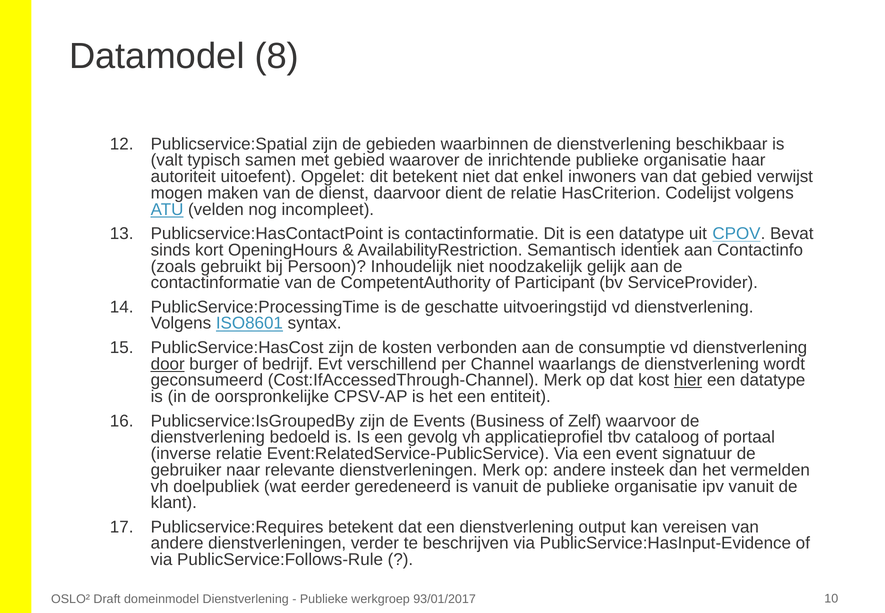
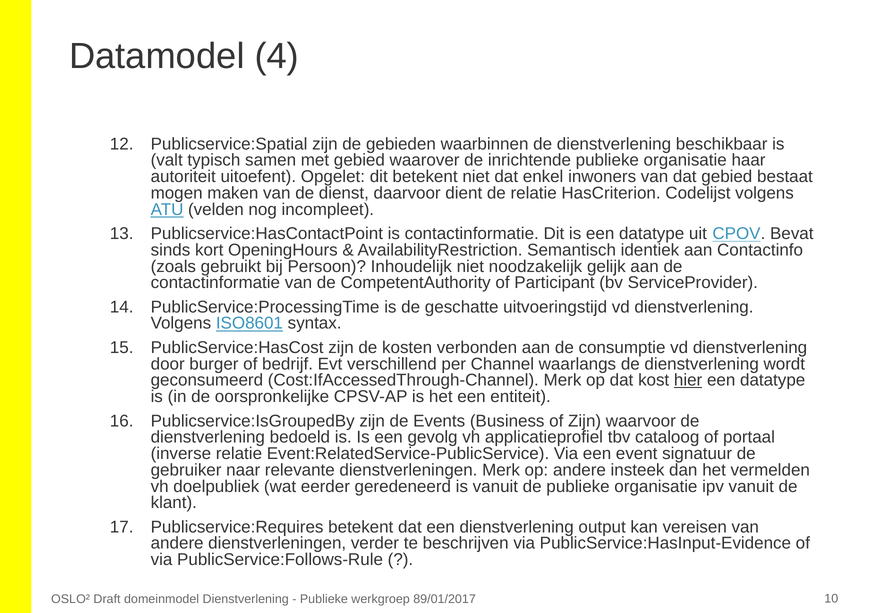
8: 8 -> 4
verwijst: verwijst -> bestaat
door underline: present -> none
of Zelf: Zelf -> Zijn
93/01/2017: 93/01/2017 -> 89/01/2017
